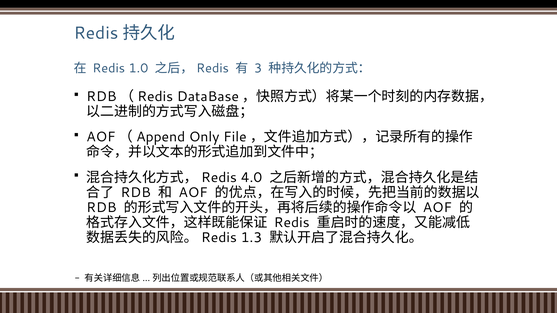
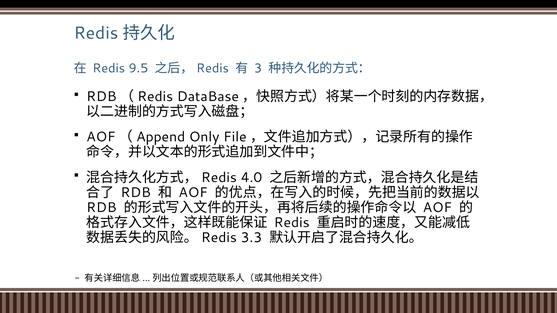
1.0: 1.0 -> 9.5
1.3: 1.3 -> 3.3
